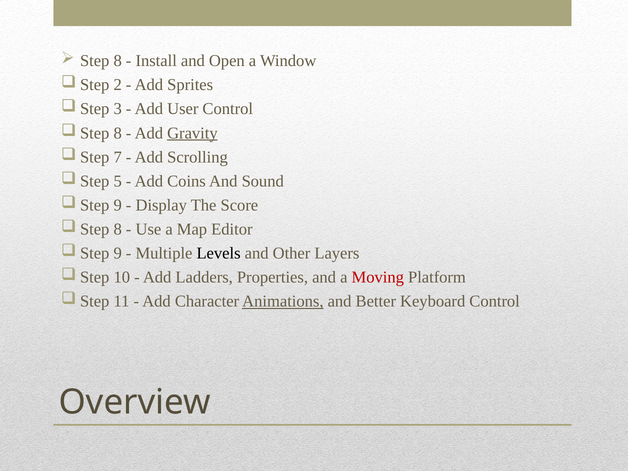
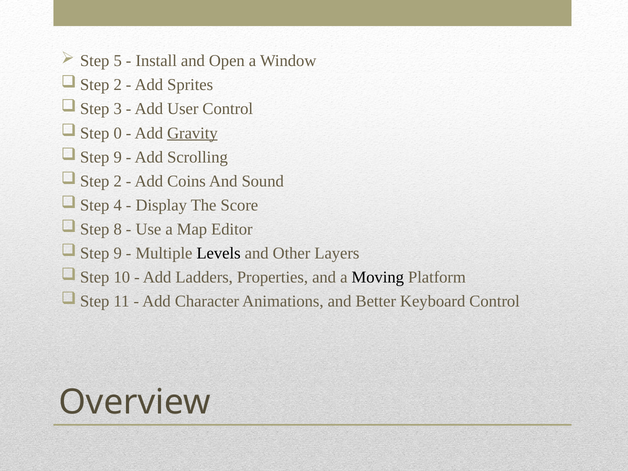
Step 8: 8 -> 5
8 at (118, 133): 8 -> 0
7 at (118, 157): 7 -> 9
5 at (118, 181): 5 -> 2
9 at (118, 205): 9 -> 4
Moving colour: red -> black
Animations underline: present -> none
